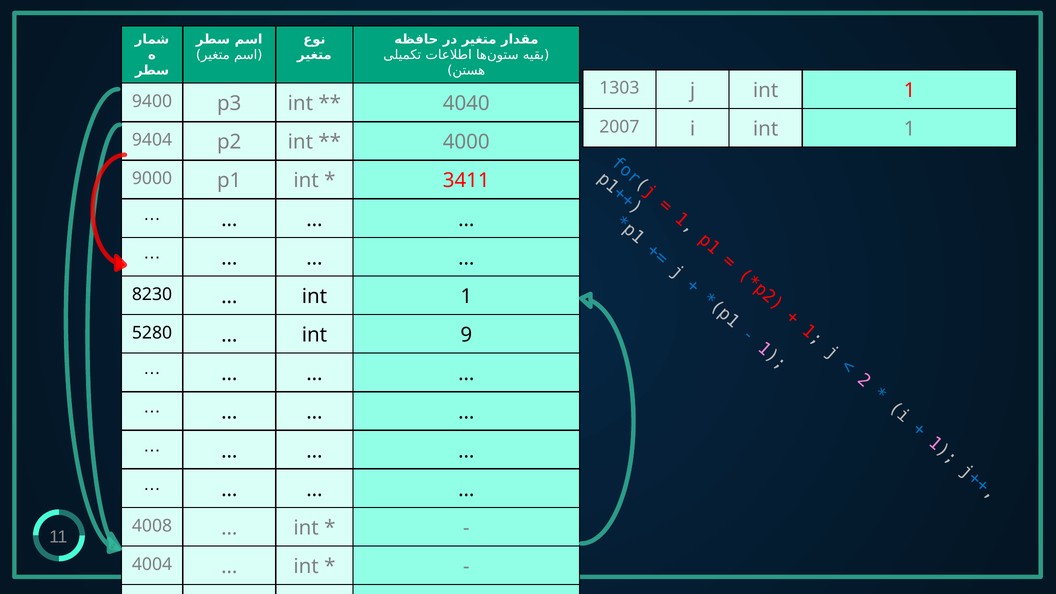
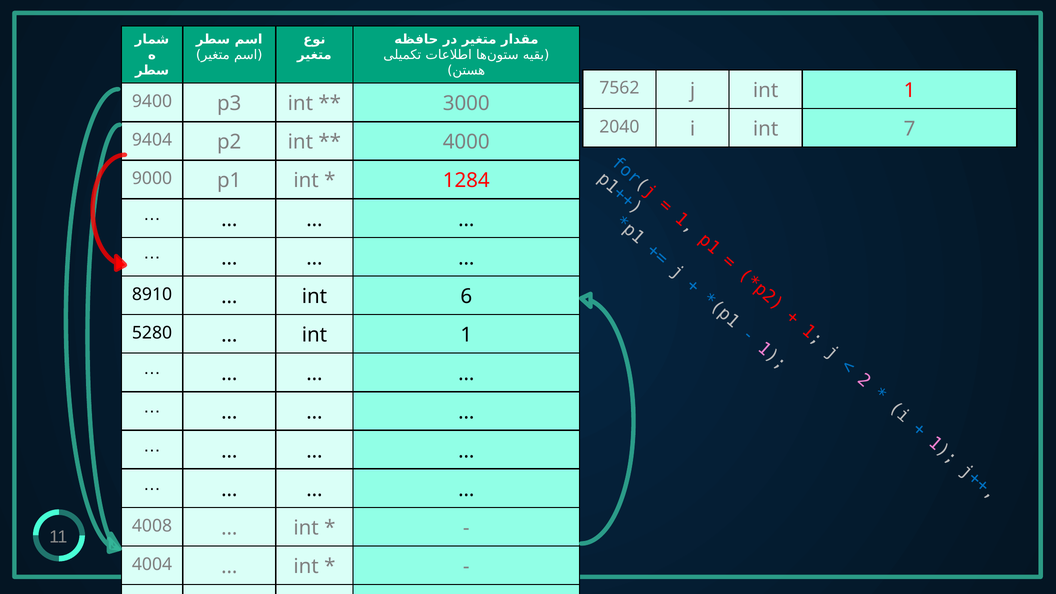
1303: 1303 -> 7562
4040: 4040 -> 3000
2007: 2007 -> 2040
i int 1: 1 -> 7
3411: 3411 -> 1284
8230: 8230 -> 8910
1 at (466, 296): 1 -> 6
9 at (466, 335): 9 -> 1
